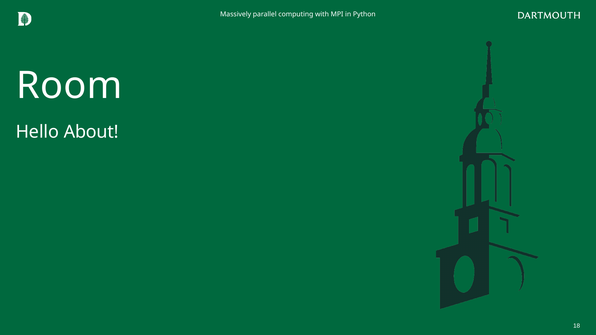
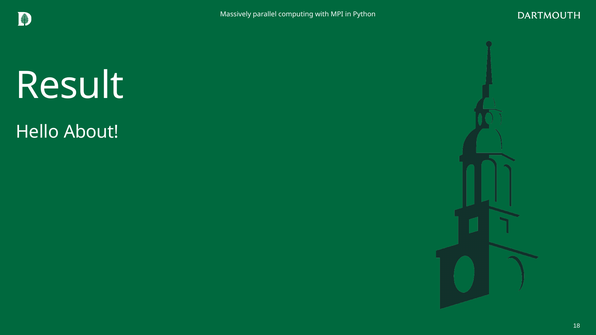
Room: Room -> Result
